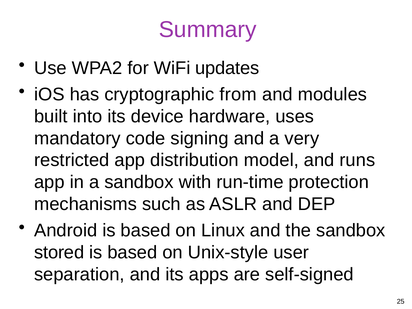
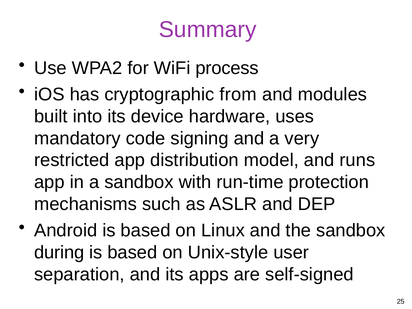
updates: updates -> process
stored: stored -> during
